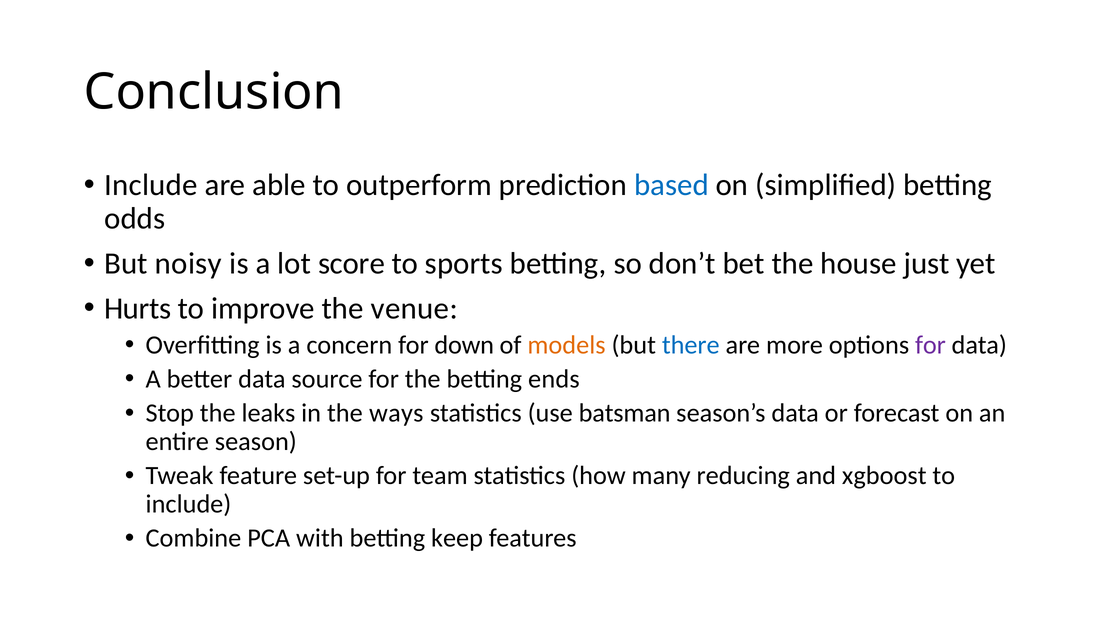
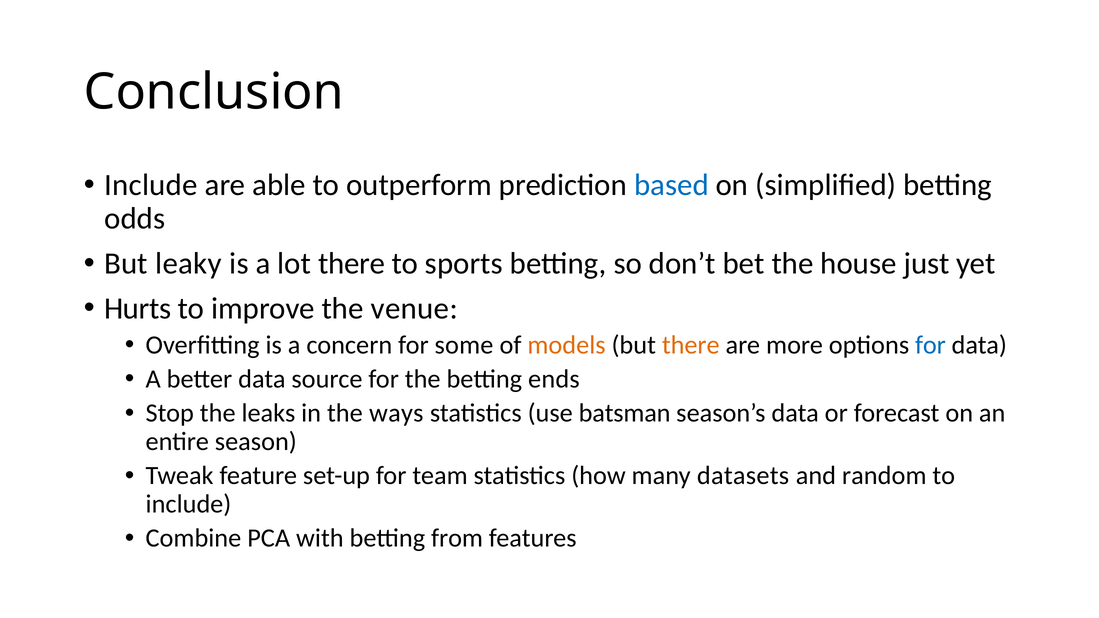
noisy: noisy -> leaky
lot score: score -> there
down: down -> some
there at (691, 345) colour: blue -> orange
for at (930, 345) colour: purple -> blue
reducing: reducing -> datasets
xgboost: xgboost -> random
keep: keep -> from
